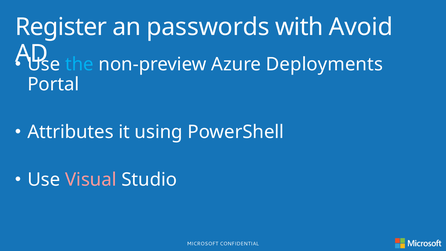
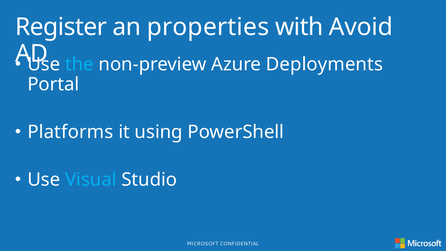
passwords: passwords -> properties
Attributes: Attributes -> Platforms
Visual colour: pink -> light blue
